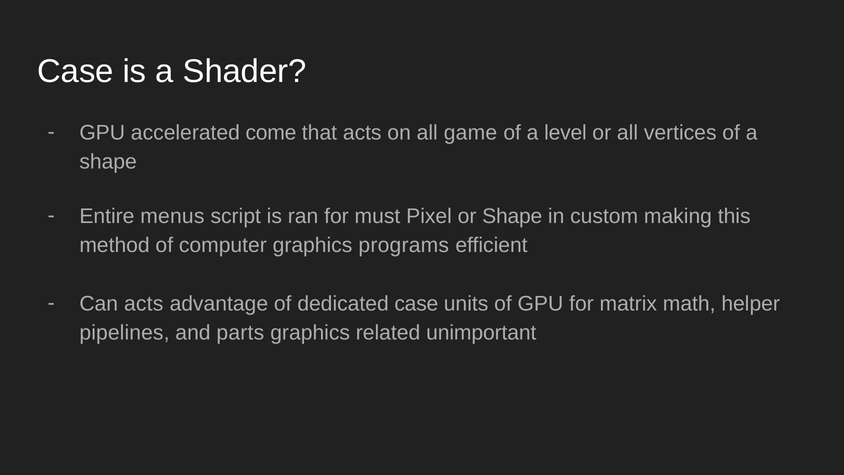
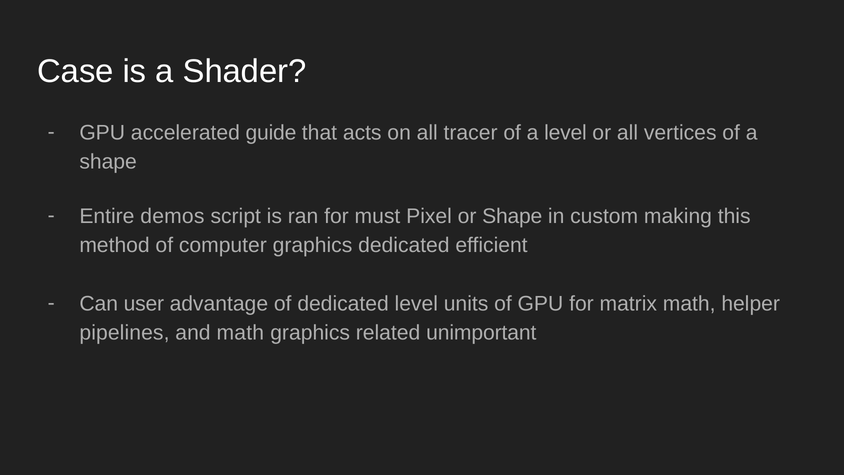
come: come -> guide
game: game -> tracer
menus: menus -> demos
graphics programs: programs -> dedicated
Can acts: acts -> user
dedicated case: case -> level
and parts: parts -> math
